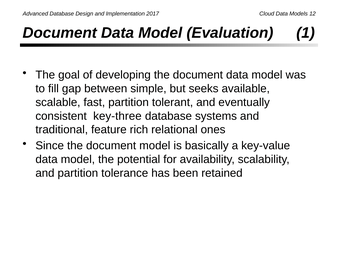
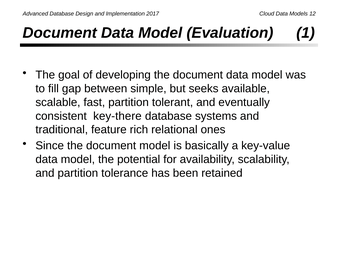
key-three: key-three -> key-there
